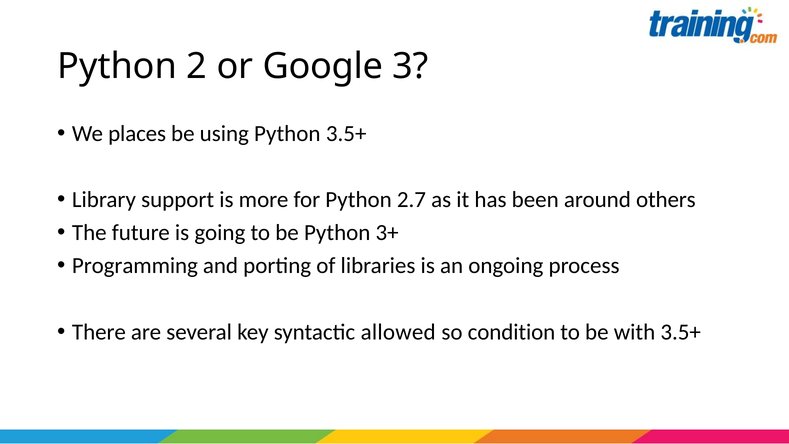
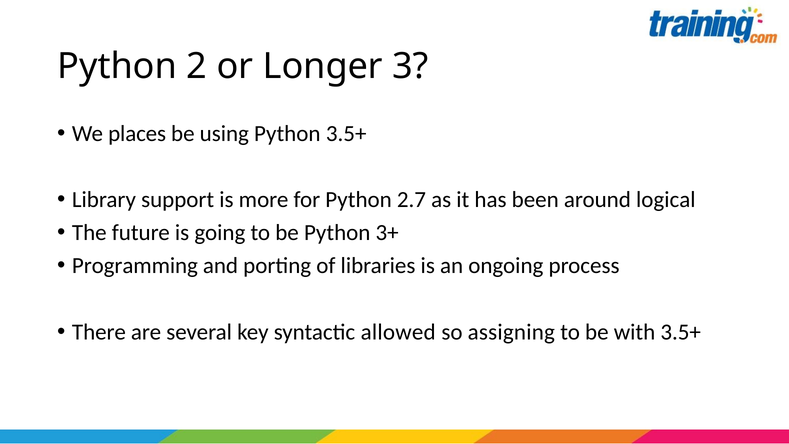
Google: Google -> Longer
others: others -> logical
condition: condition -> assigning
